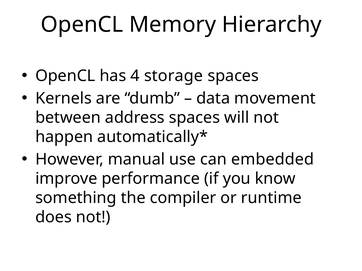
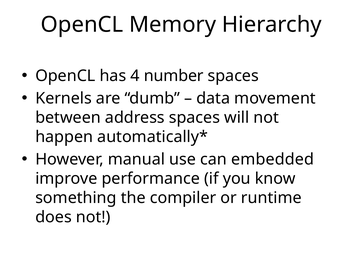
storage: storage -> number
